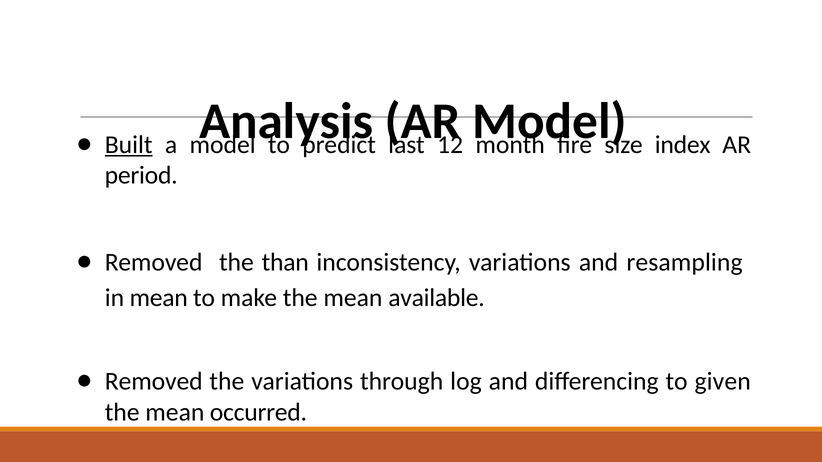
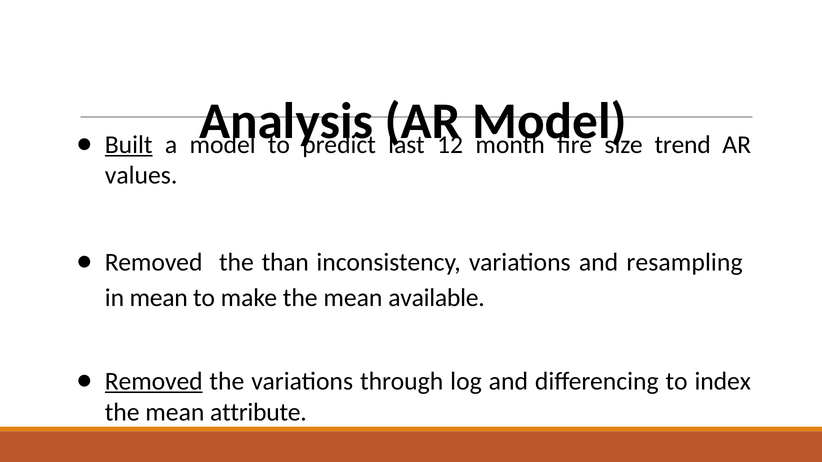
index: index -> trend
period: period -> values
Removed at (154, 382) underline: none -> present
given: given -> index
occurred: occurred -> attribute
